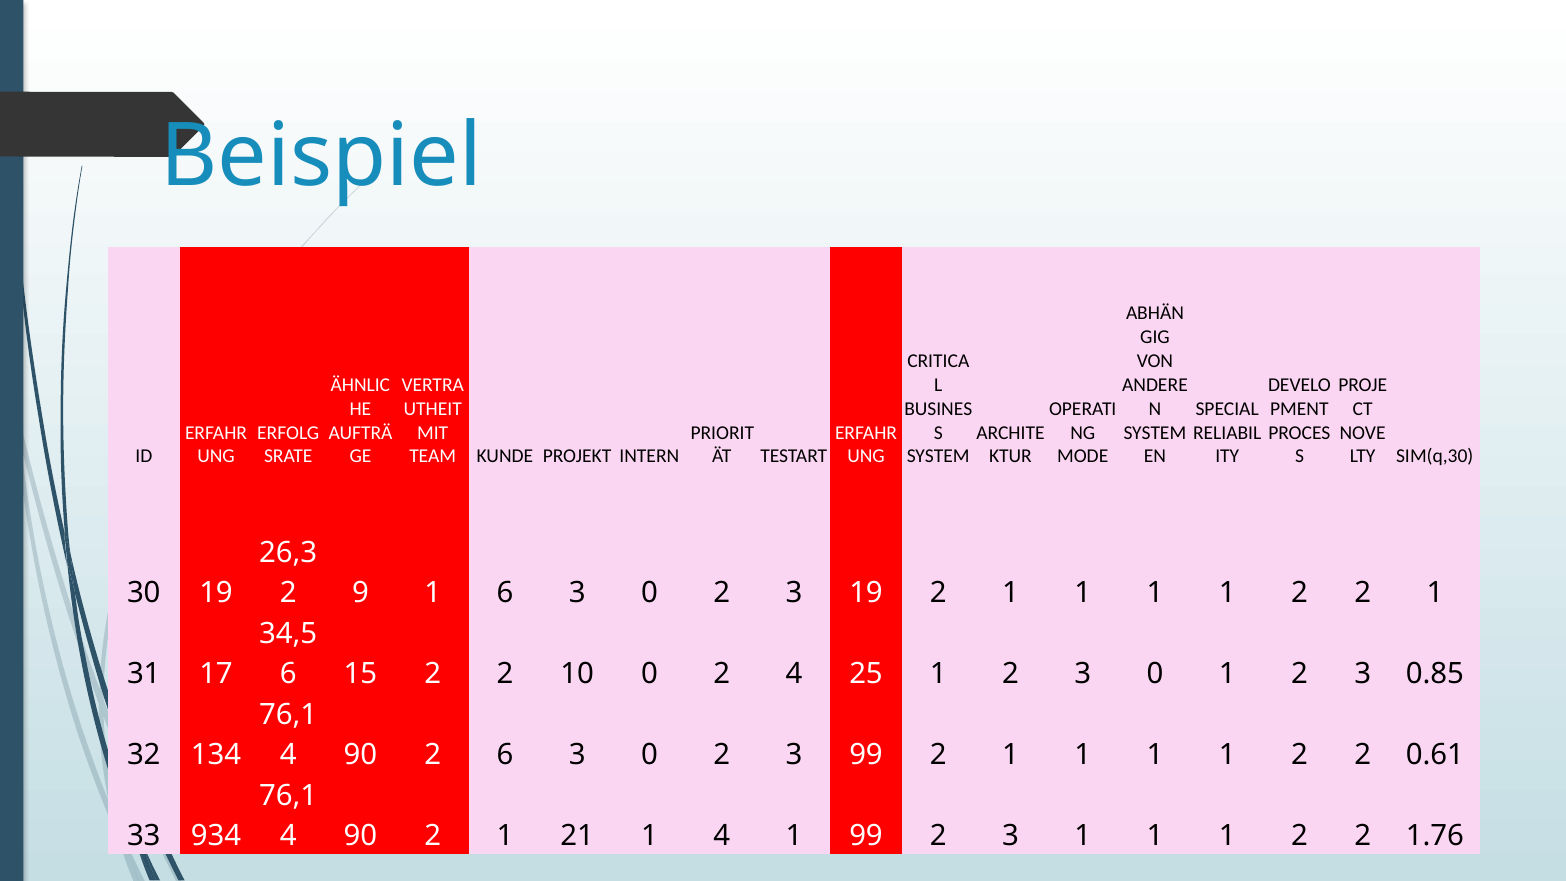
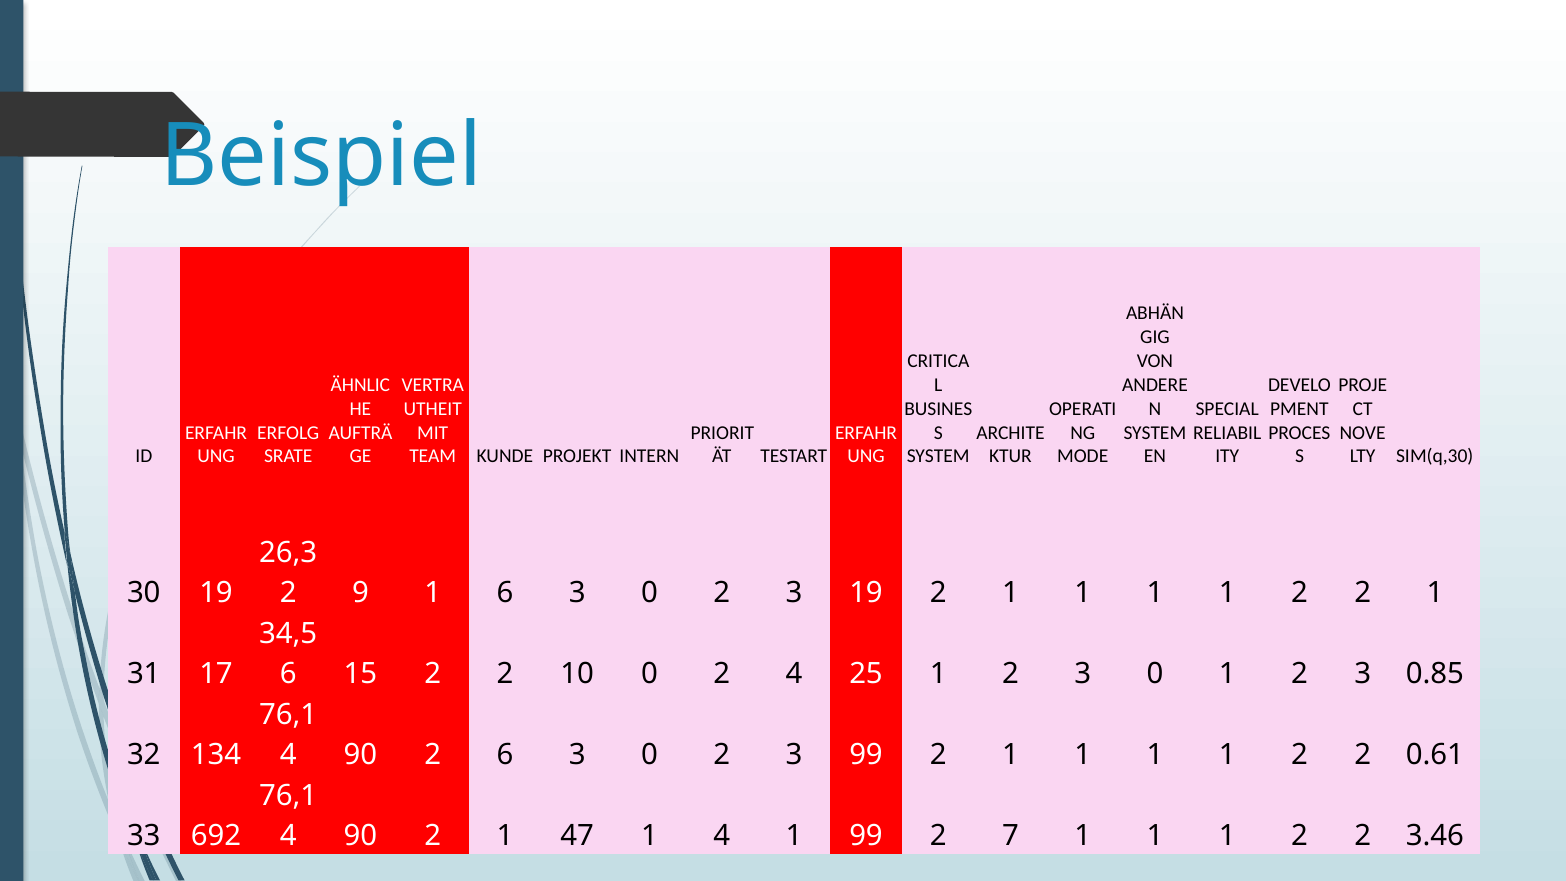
934: 934 -> 692
21: 21 -> 47
99 2 3: 3 -> 7
1.76: 1.76 -> 3.46
